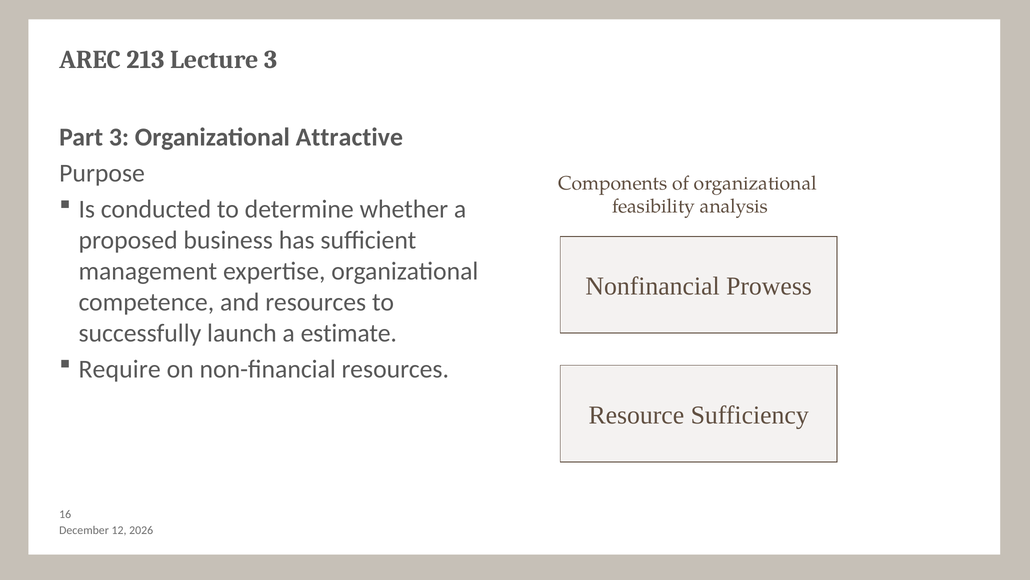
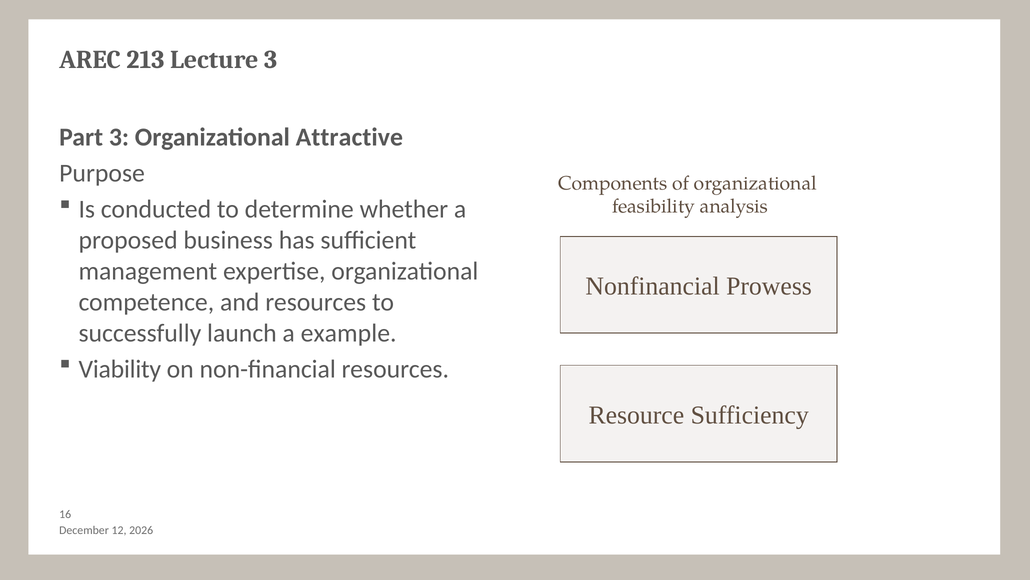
estimate: estimate -> example
Require: Require -> Viability
